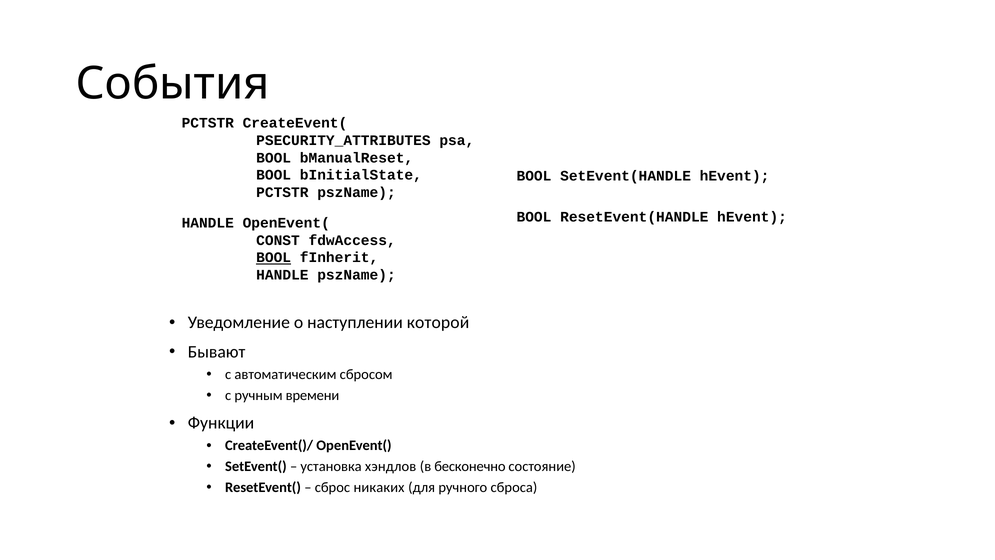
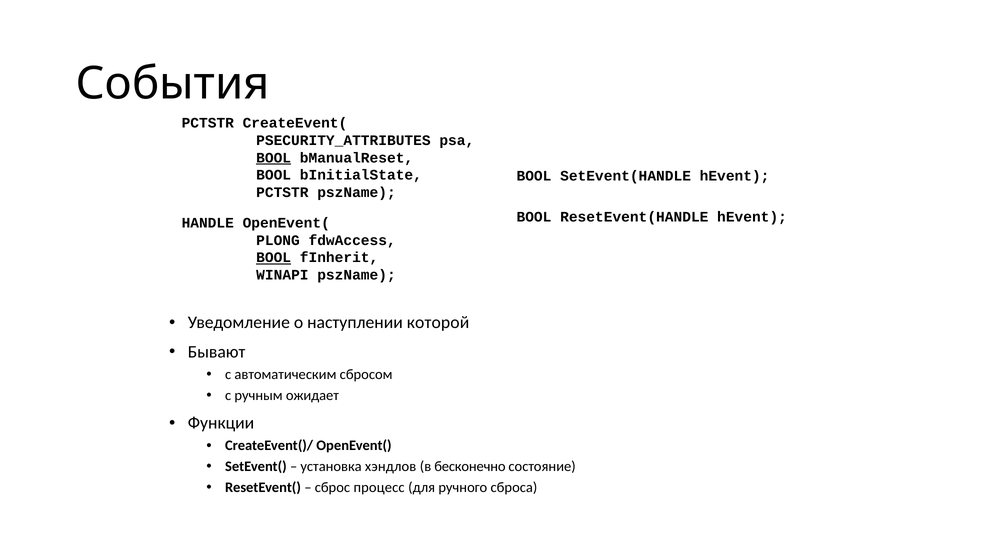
BOOL at (274, 158) underline: none -> present
CONST: CONST -> PLONG
HANDLE at (282, 275): HANDLE -> WINAPI
времени: времени -> ожидает
никаких: никаких -> процесс
